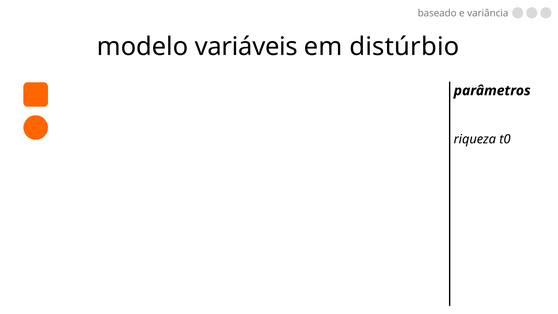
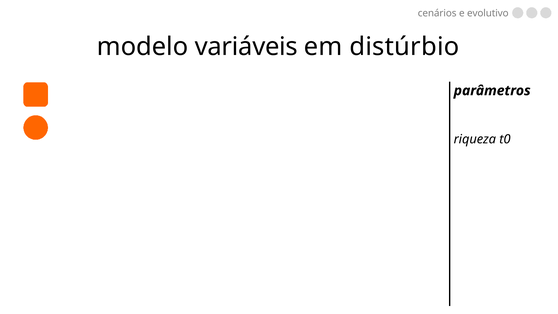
baseado: baseado -> cenários
variância: variância -> evolutivo
